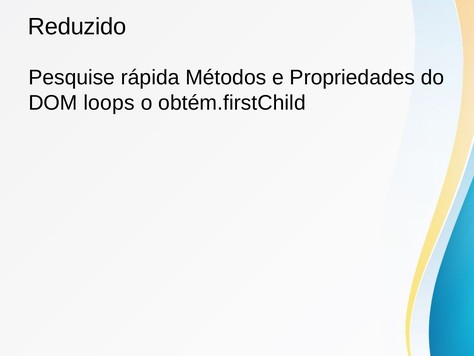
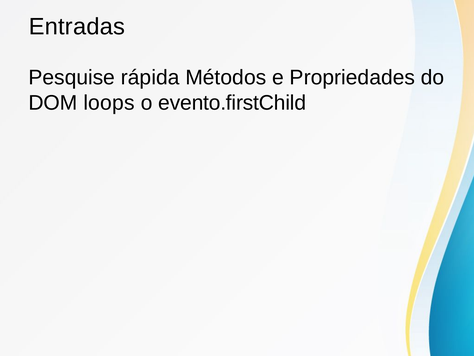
Reduzido: Reduzido -> Entradas
obtém.firstChild: obtém.firstChild -> evento.firstChild
